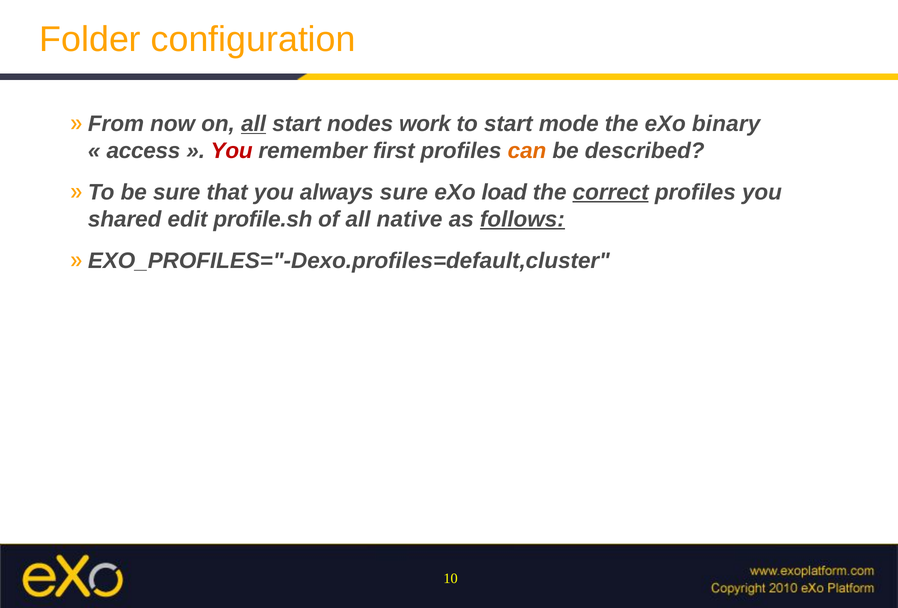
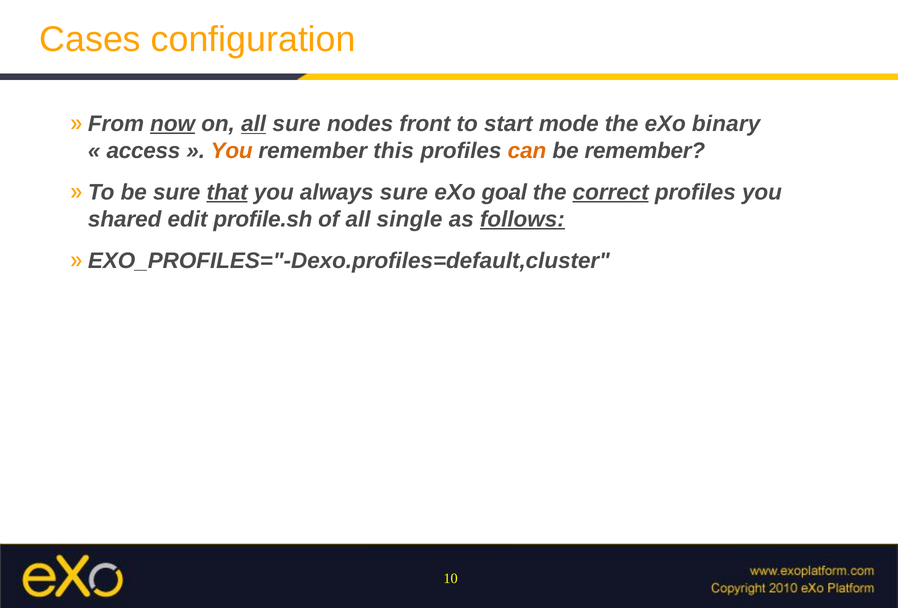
Folder: Folder -> Cases
now underline: none -> present
all start: start -> sure
work: work -> front
You at (232, 151) colour: red -> orange
first: first -> this
be described: described -> remember
that underline: none -> present
load: load -> goal
native: native -> single
